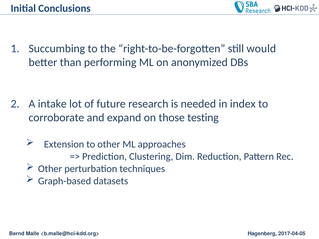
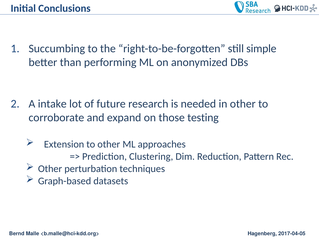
would: would -> simple
in index: index -> other
